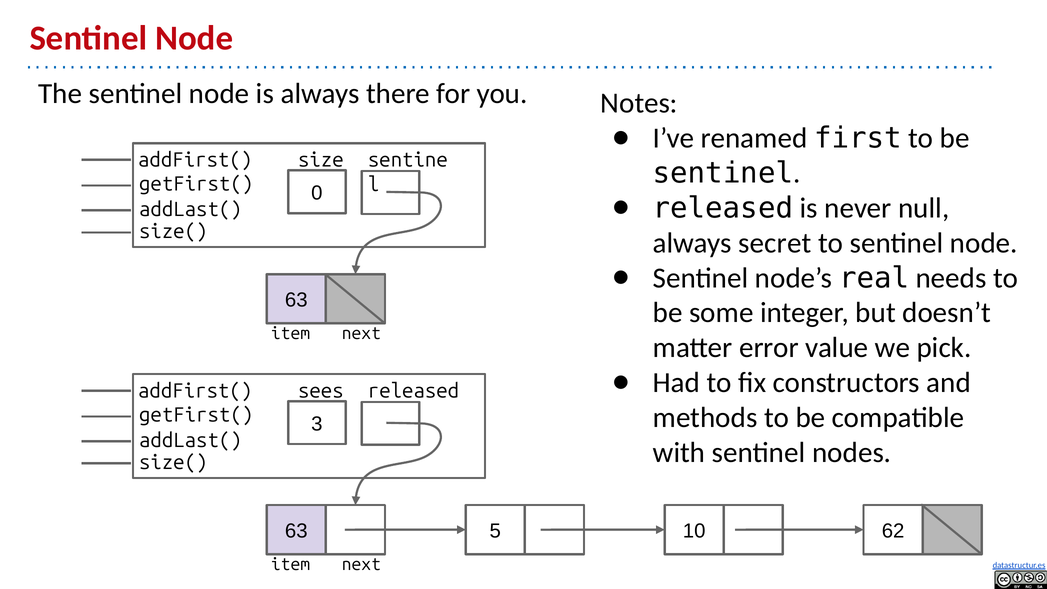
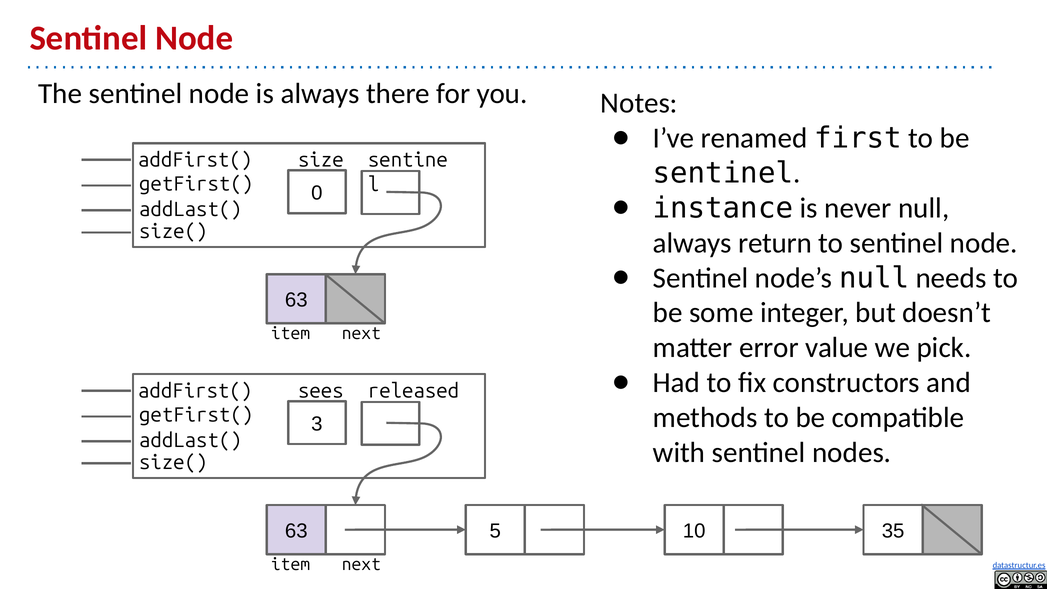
released at (723, 208): released -> instance
secret: secret -> return
node’s real: real -> null
62: 62 -> 35
